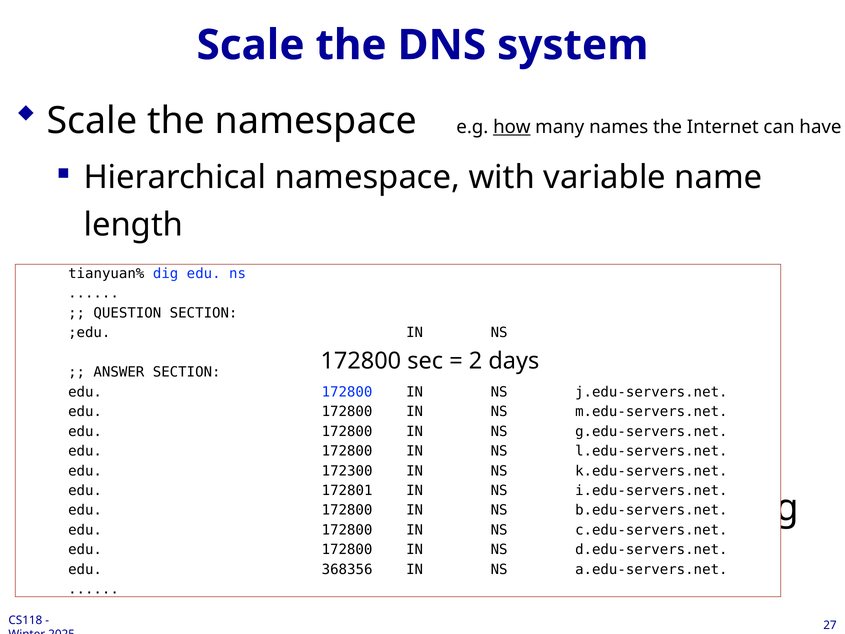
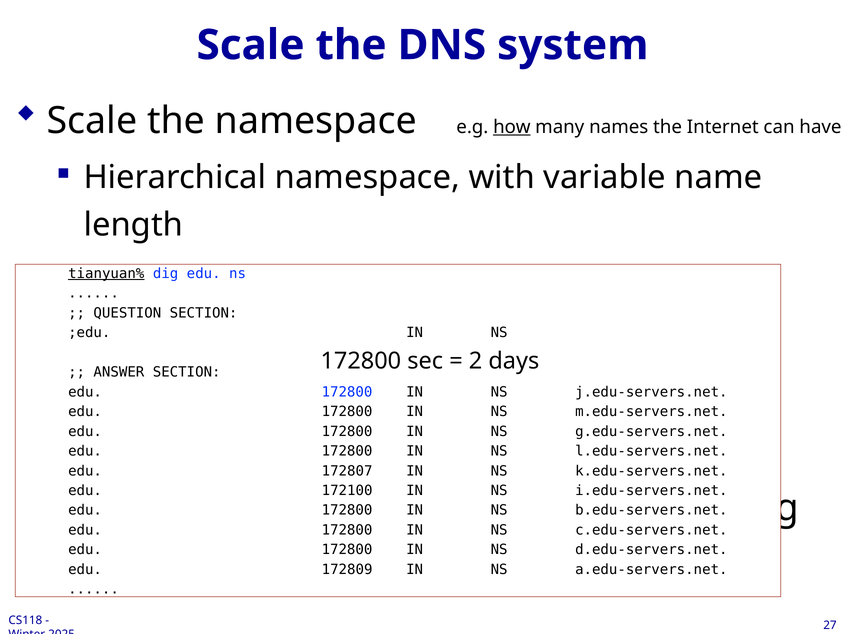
tianyuan% underline: none -> present
172300: 172300 -> 172807
172801: 172801 -> 172100
368356: 368356 -> 172809
